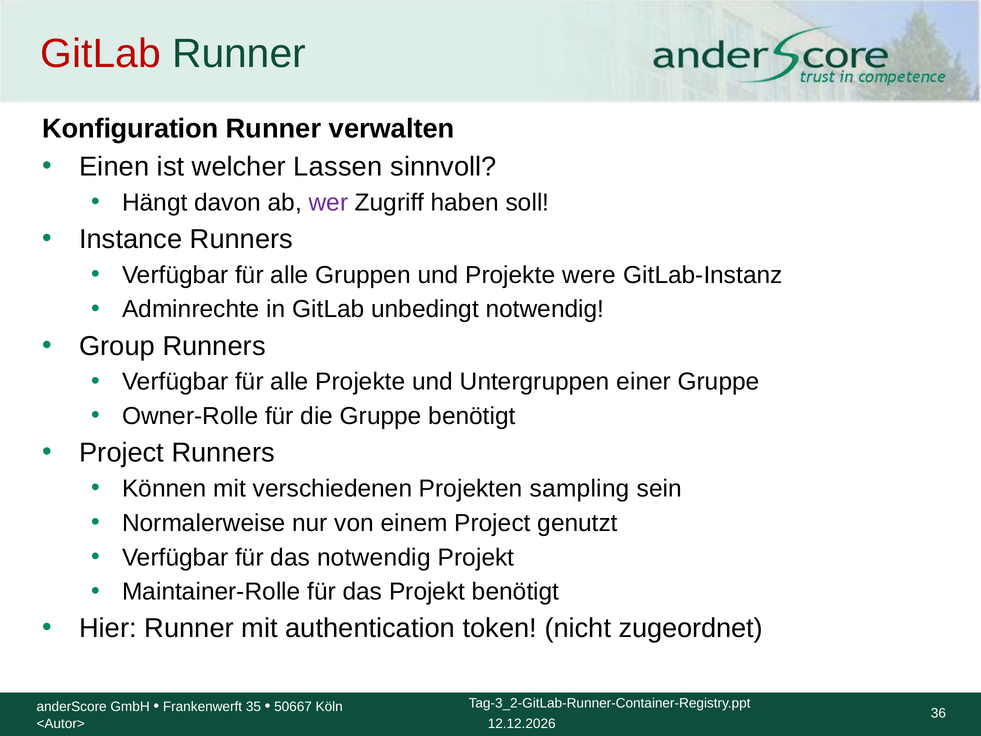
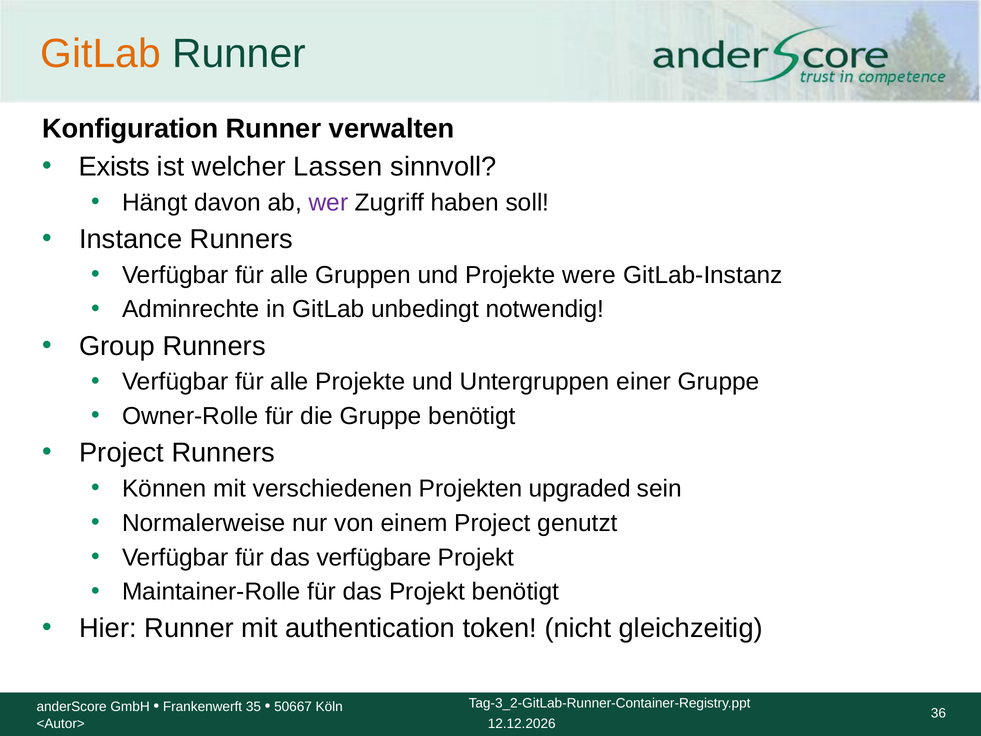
GitLab at (101, 54) colour: red -> orange
Einen: Einen -> Exists
sampling: sampling -> upgraded
das notwendig: notwendig -> verfügbare
zugeordnet: zugeordnet -> gleichzeitig
